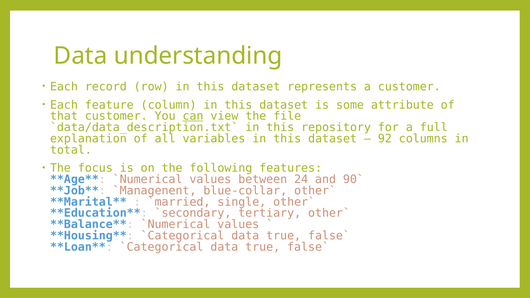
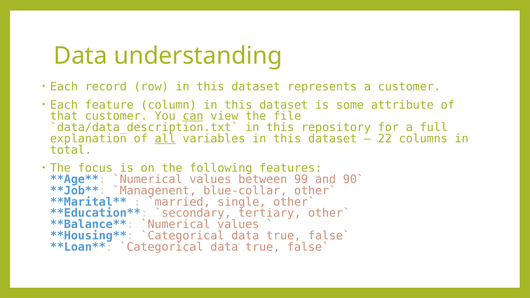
all underline: none -> present
92: 92 -> 22
24: 24 -> 99
